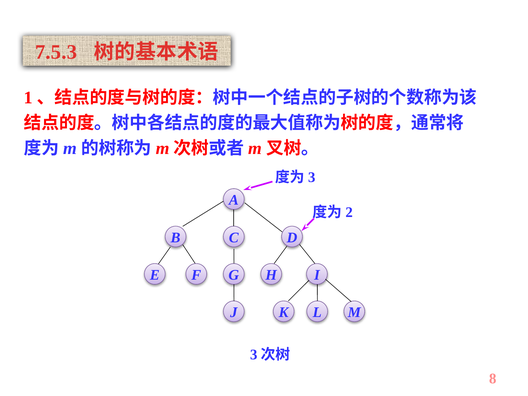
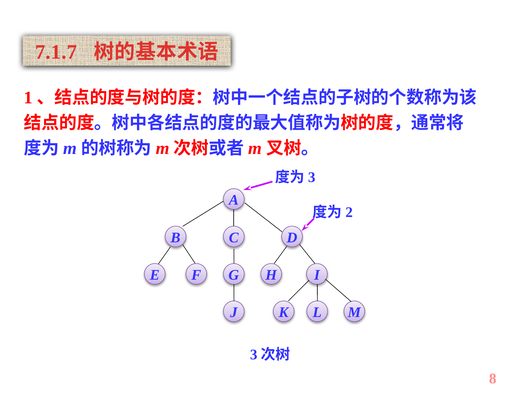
7.5.3: 7.5.3 -> 7.1.7
